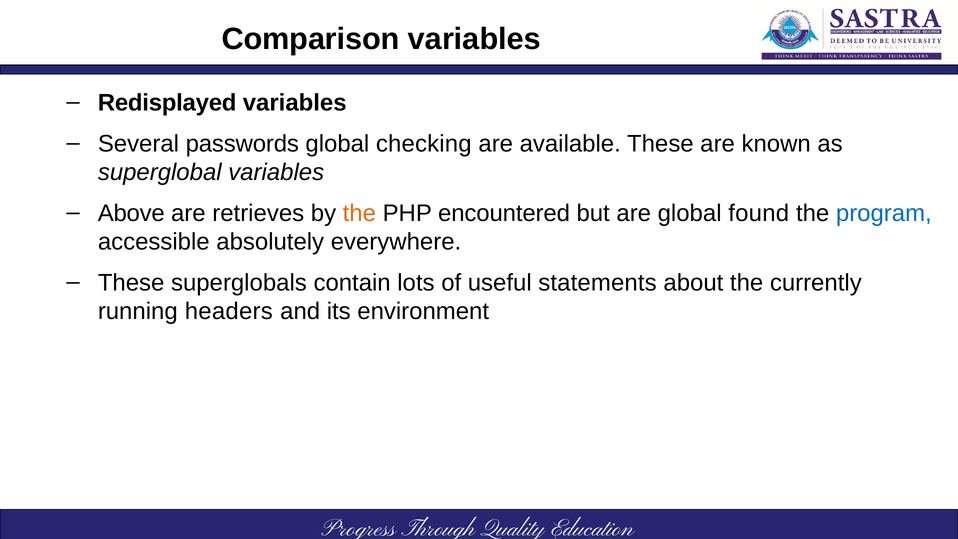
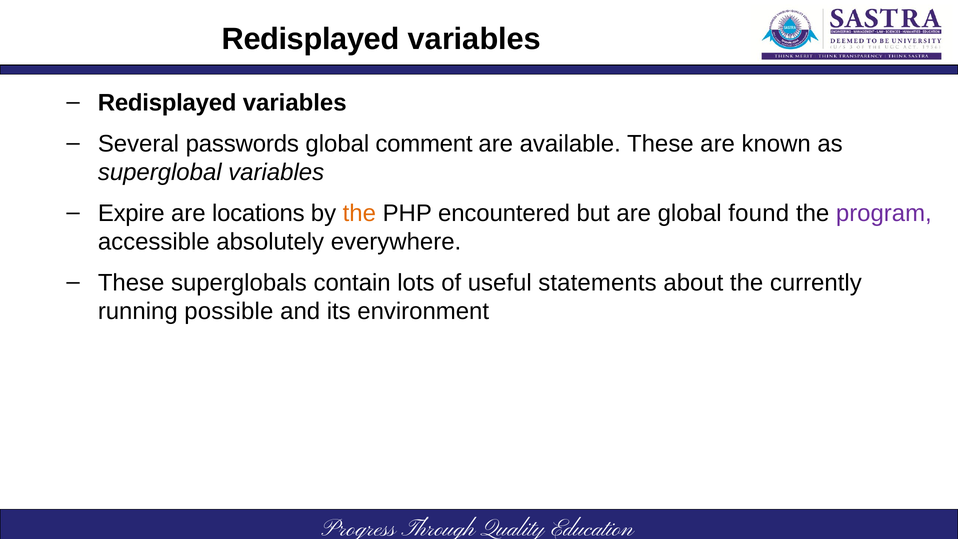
Comparison at (310, 39): Comparison -> Redisplayed
checking: checking -> comment
Above: Above -> Expire
retrieves: retrieves -> locations
program colour: blue -> purple
headers: headers -> possible
